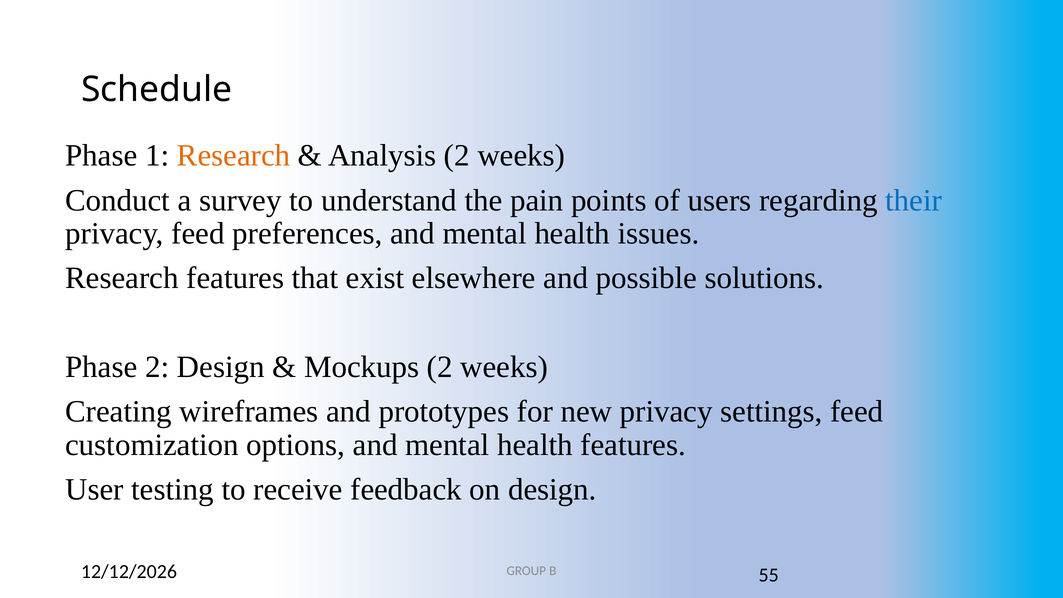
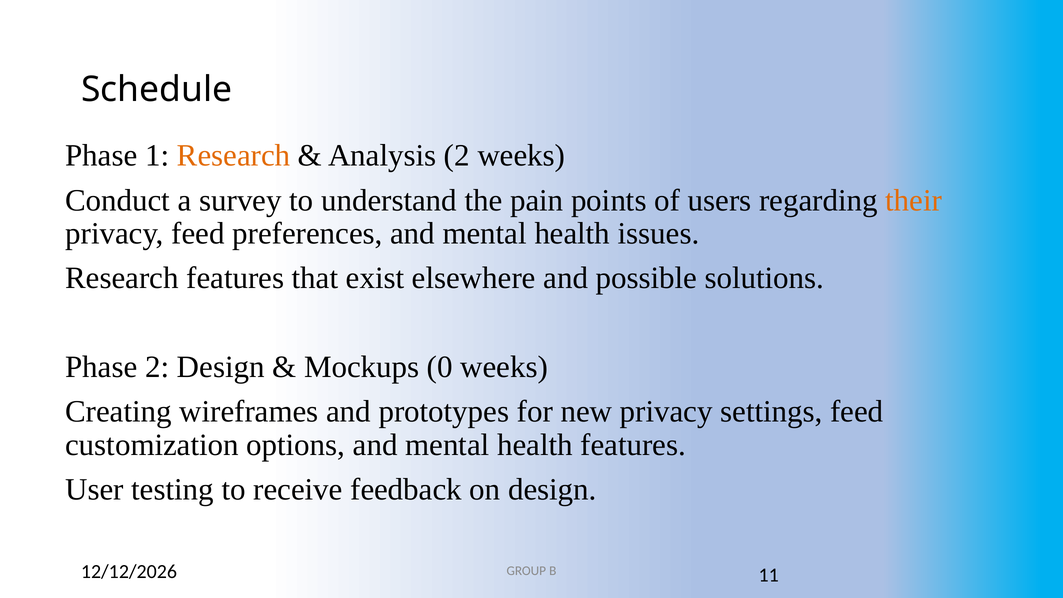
their colour: blue -> orange
Mockups 2: 2 -> 0
55: 55 -> 11
